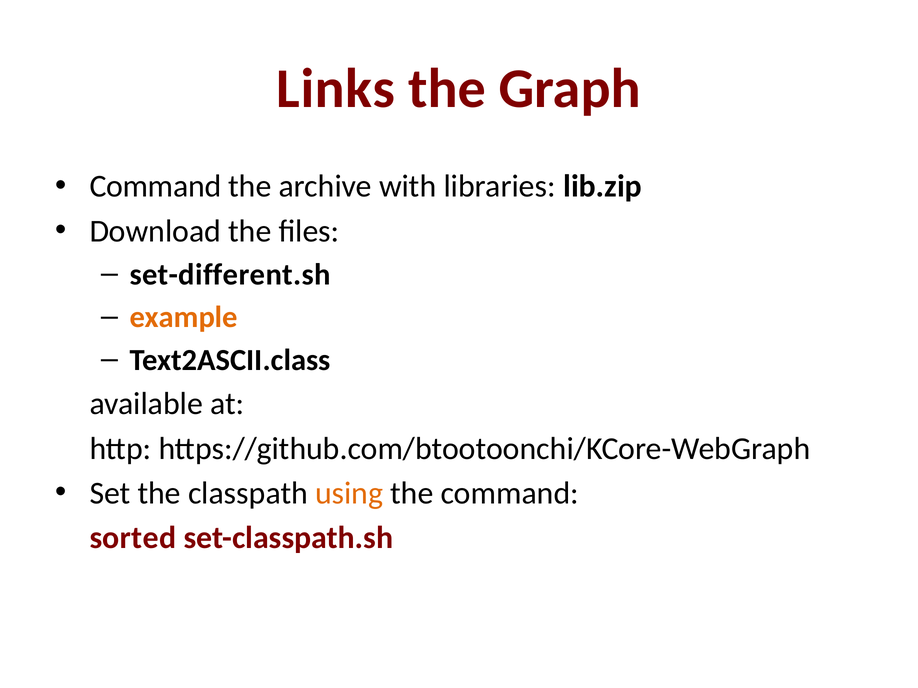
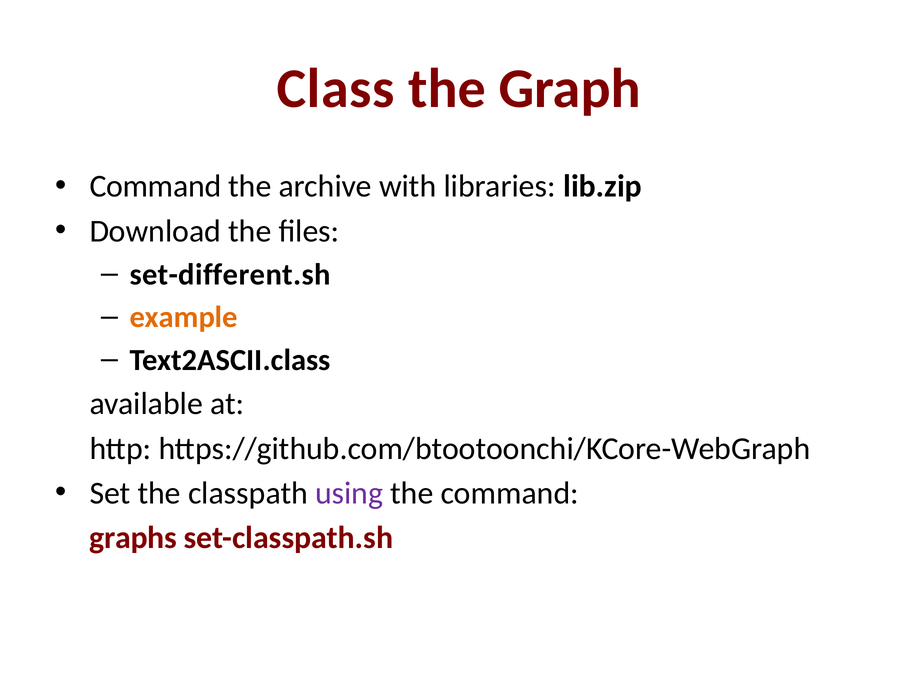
Links: Links -> Class
using colour: orange -> purple
sorted: sorted -> graphs
